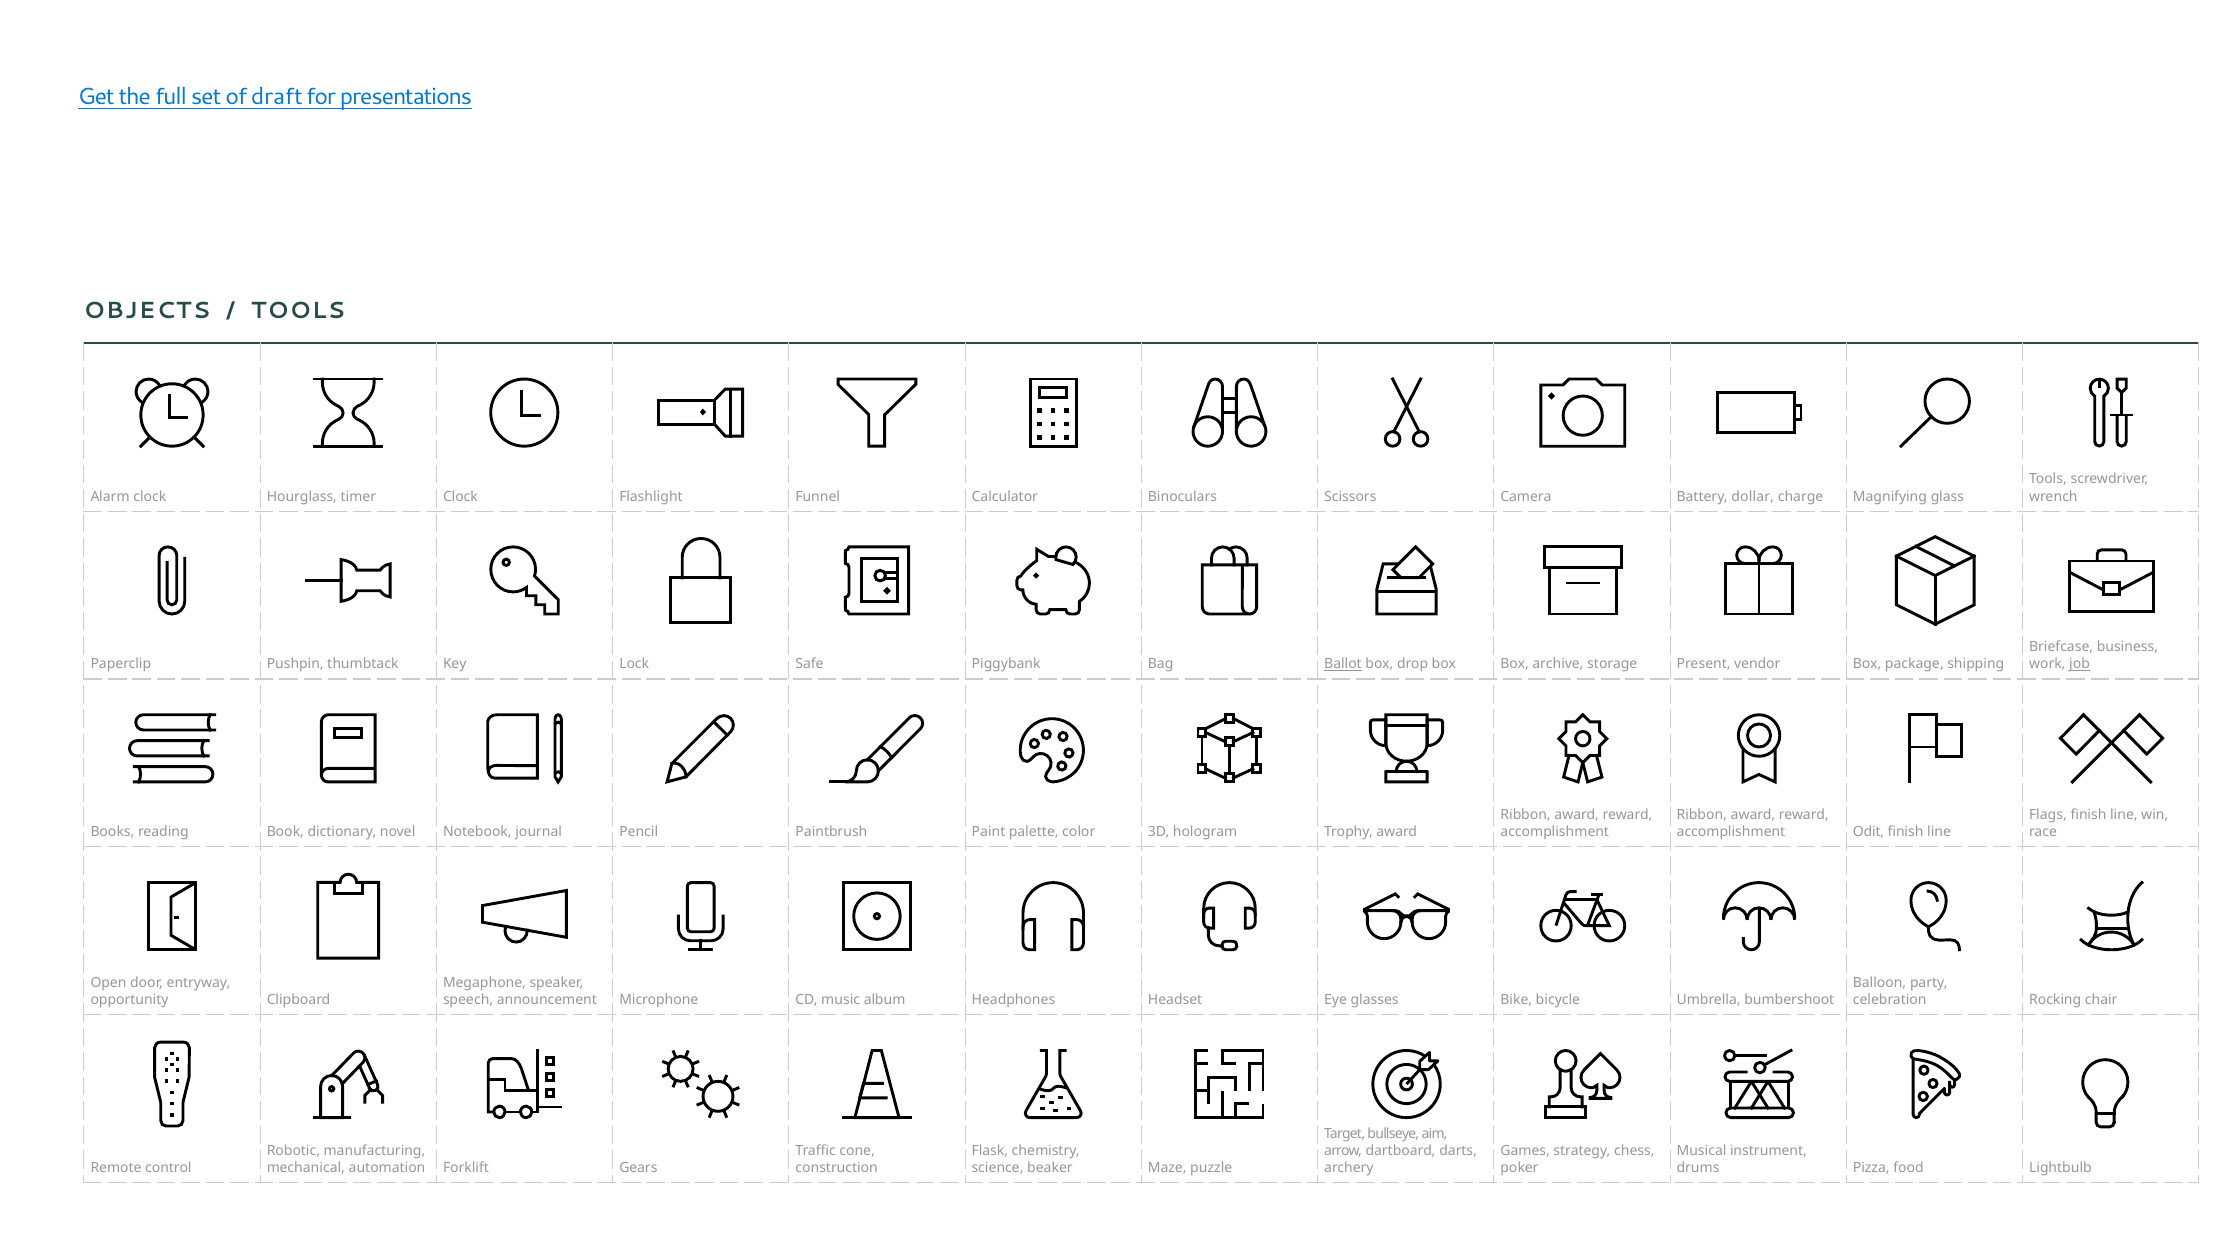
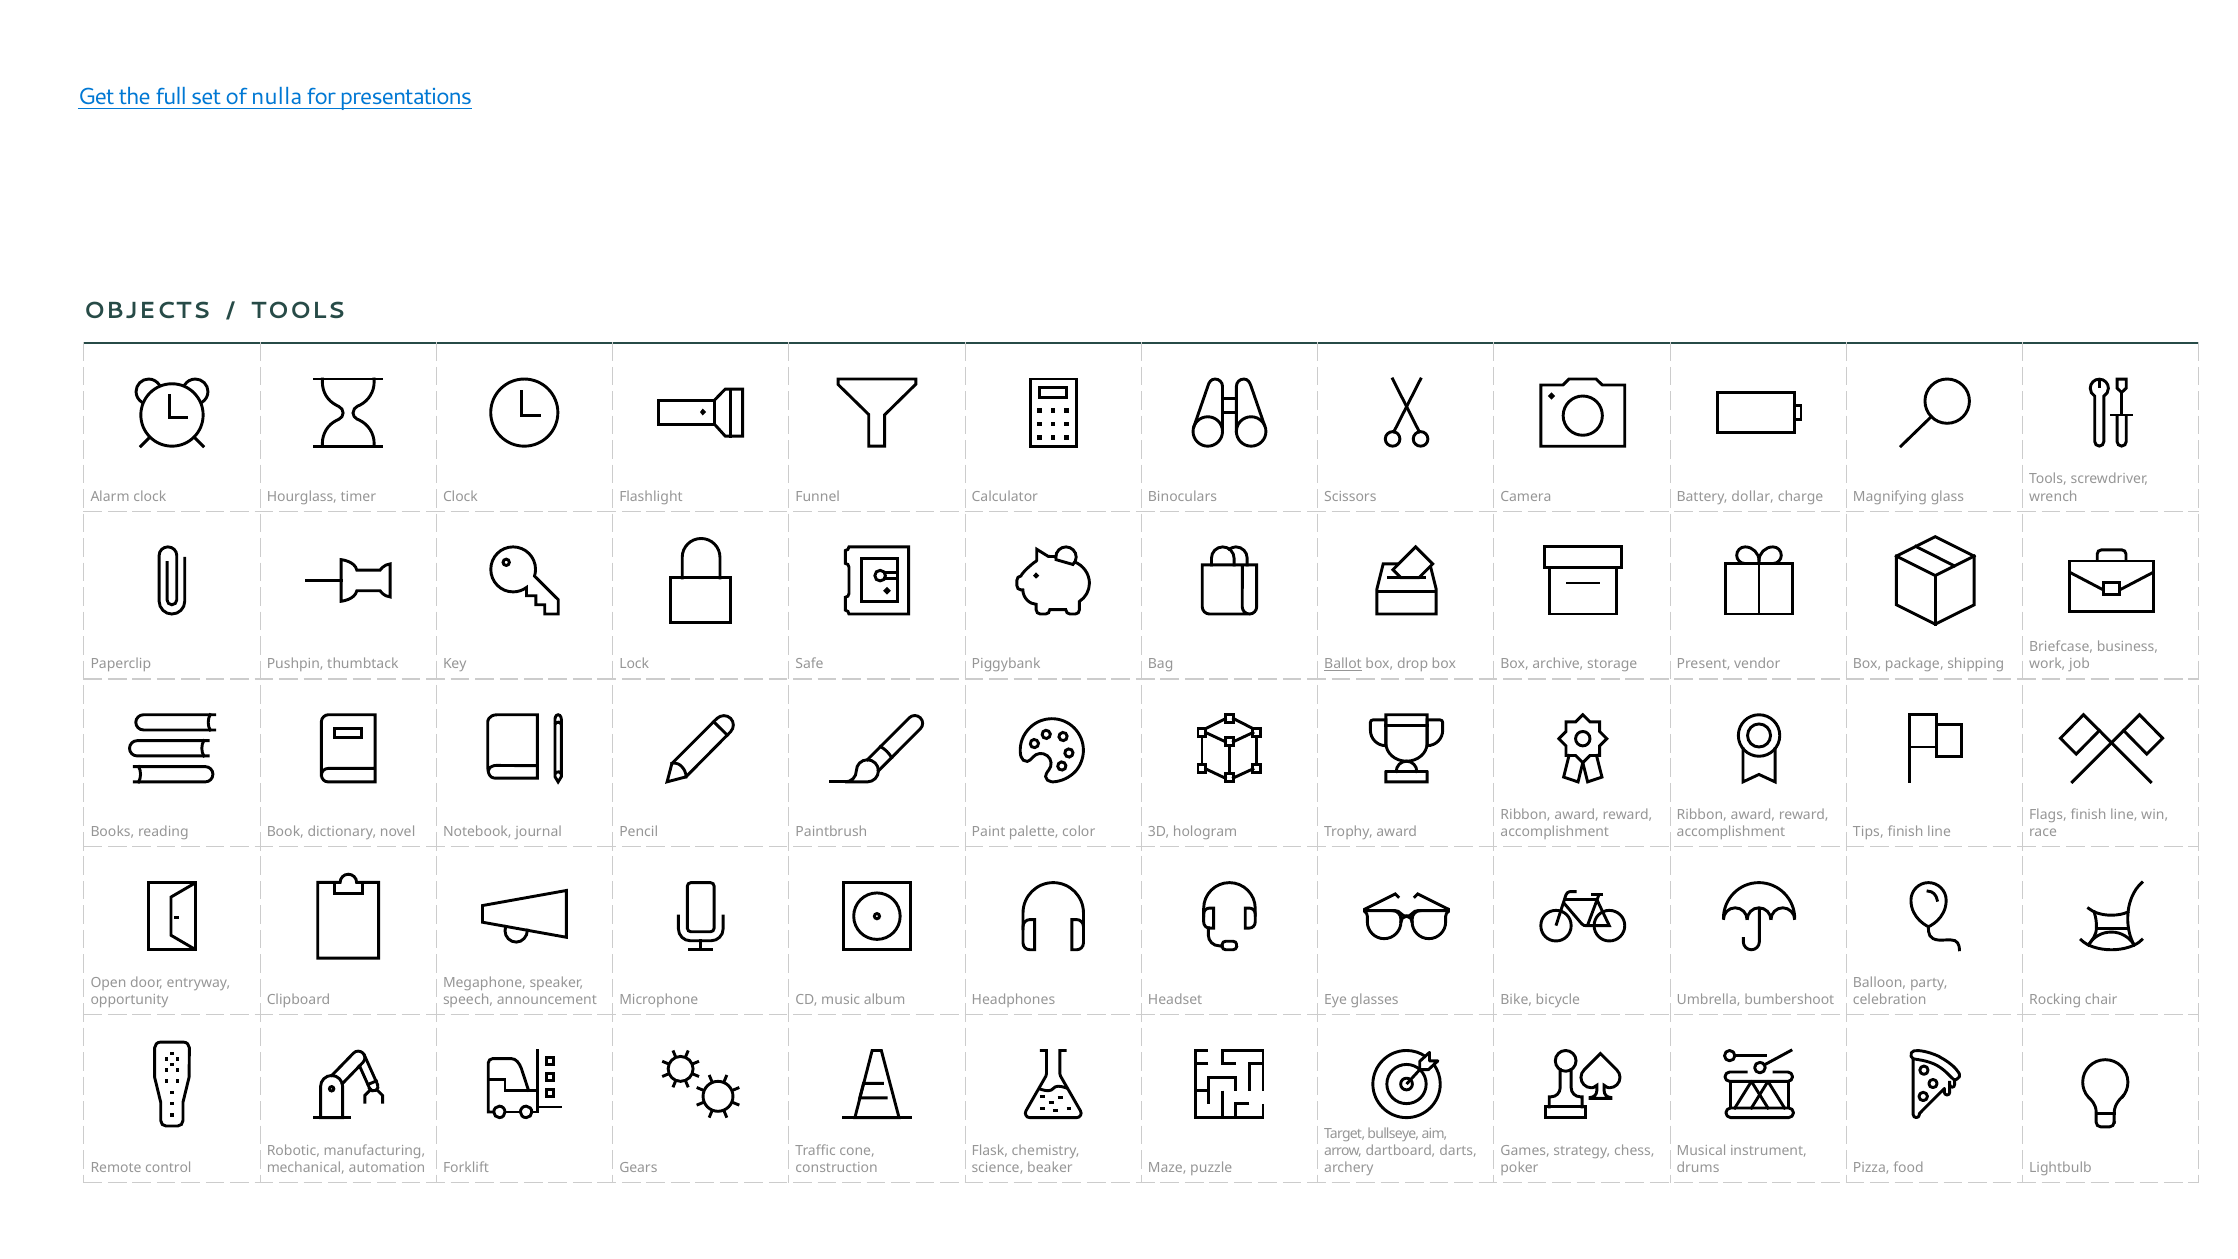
draft: draft -> nulla
job underline: present -> none
Odit: Odit -> Tips
